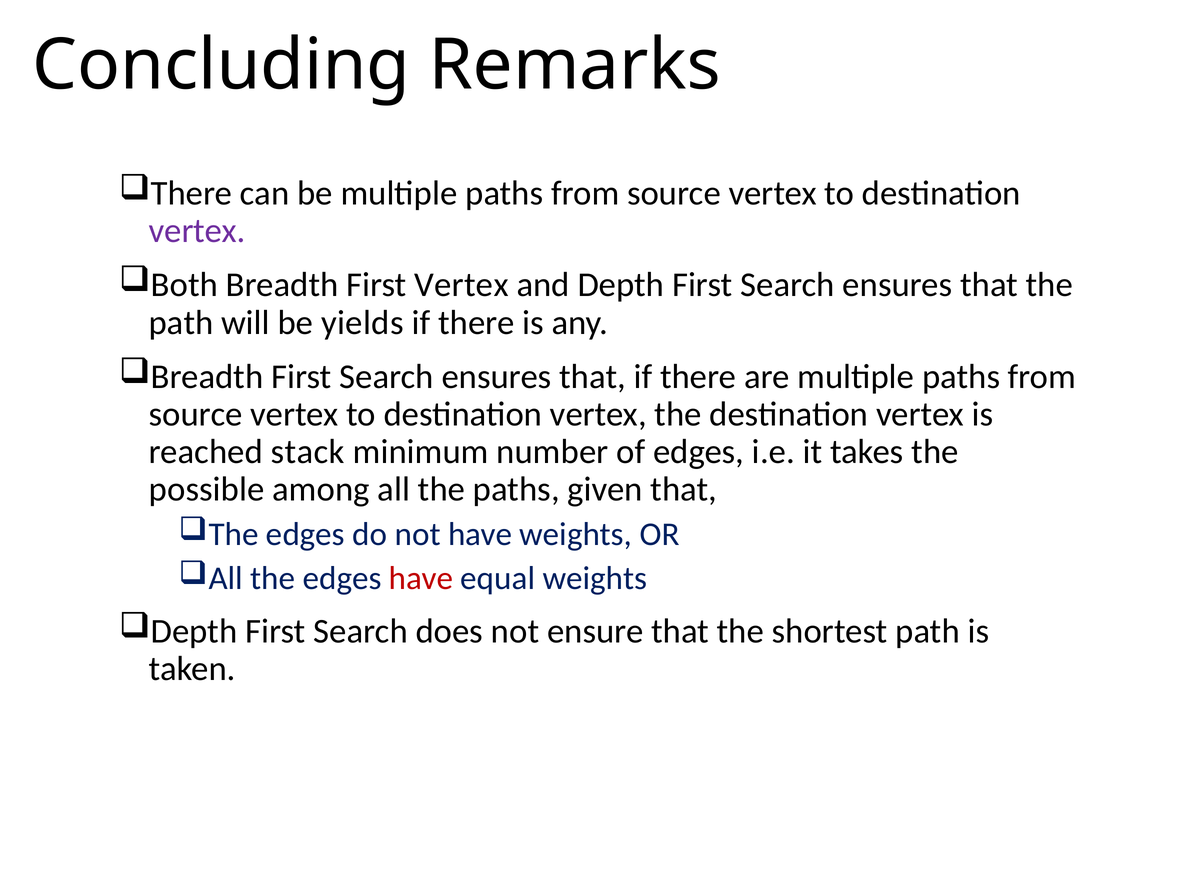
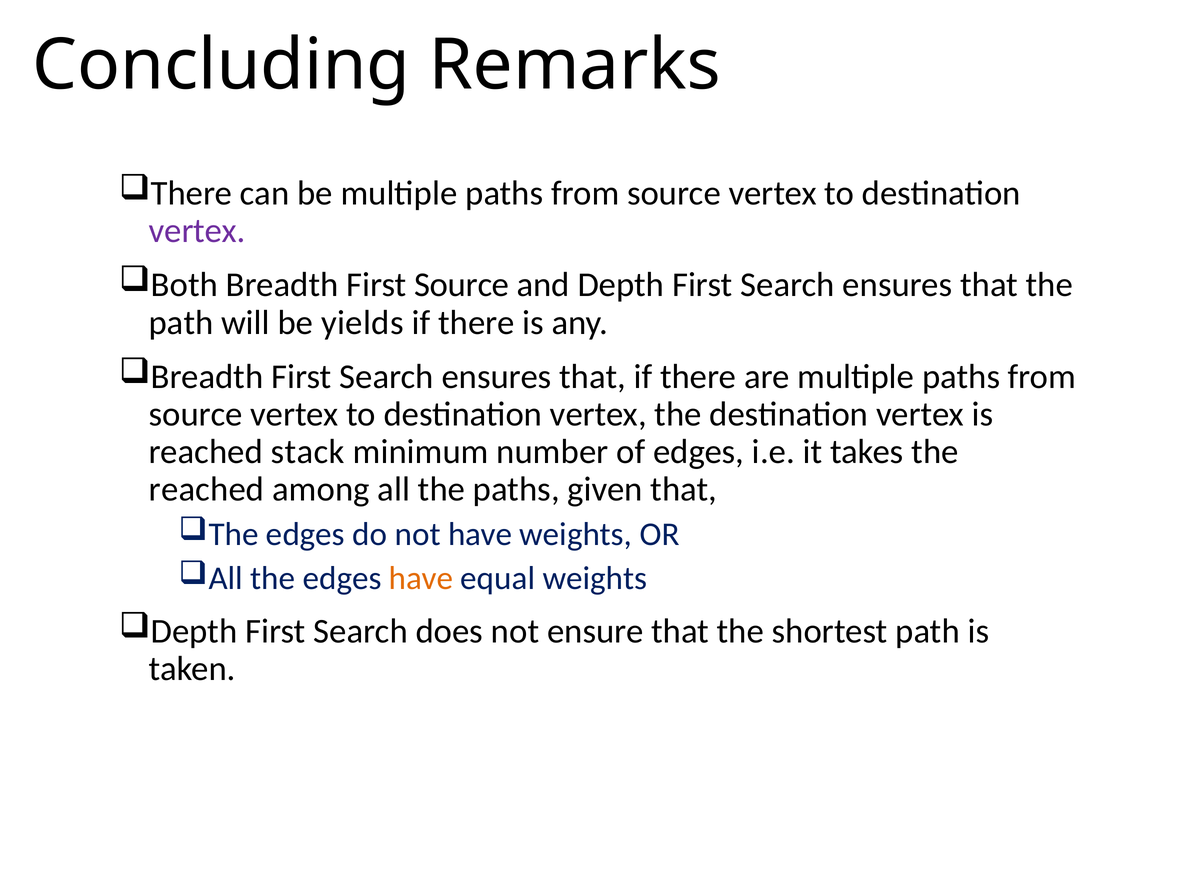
First Vertex: Vertex -> Source
possible at (207, 489): possible -> reached
have at (421, 578) colour: red -> orange
